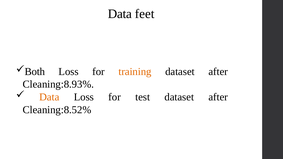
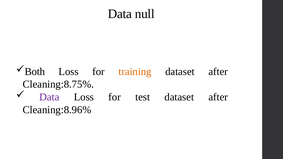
feet: feet -> null
Cleaning:8.93%: Cleaning:8.93% -> Cleaning:8.75%
Data at (49, 97) colour: orange -> purple
Cleaning:8.52%: Cleaning:8.52% -> Cleaning:8.96%
